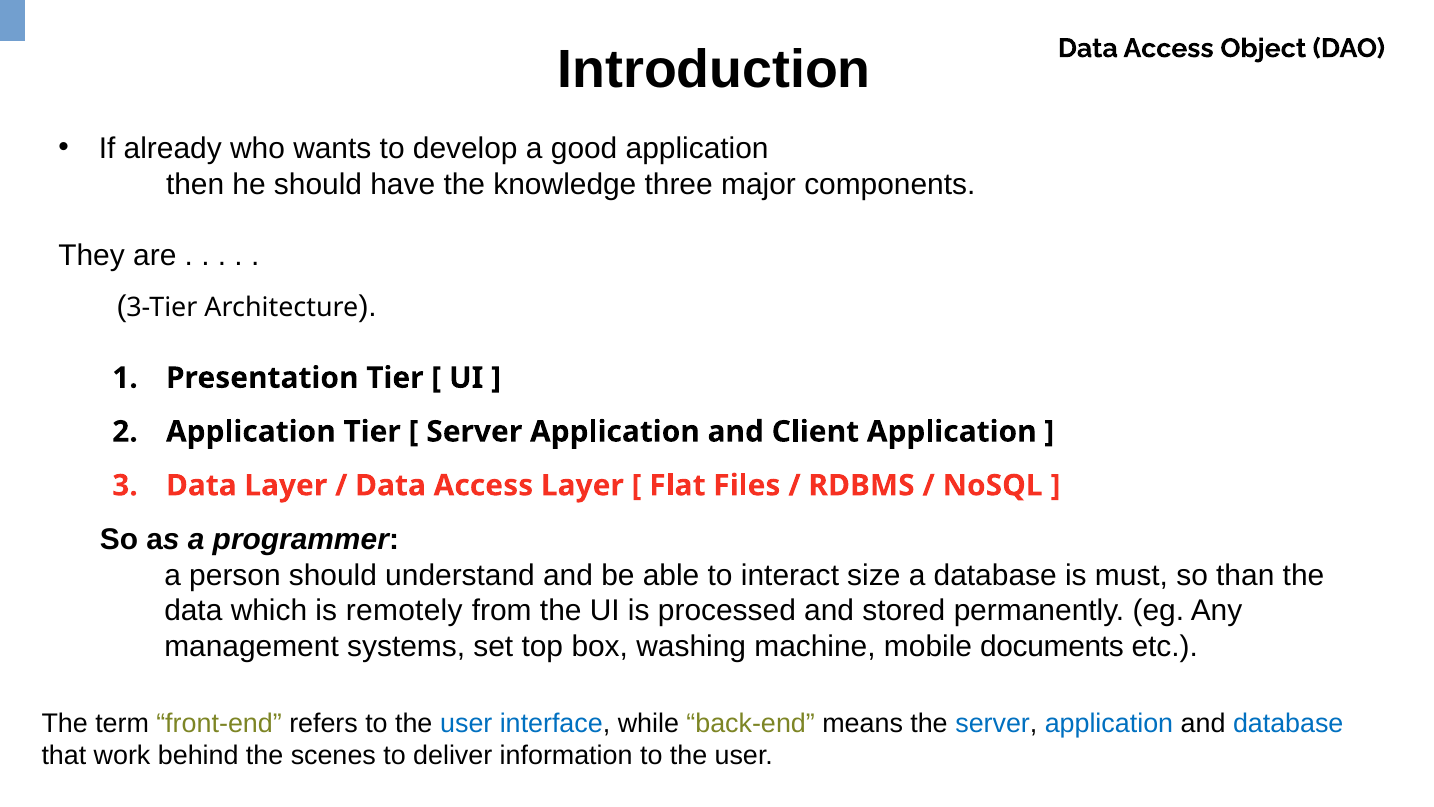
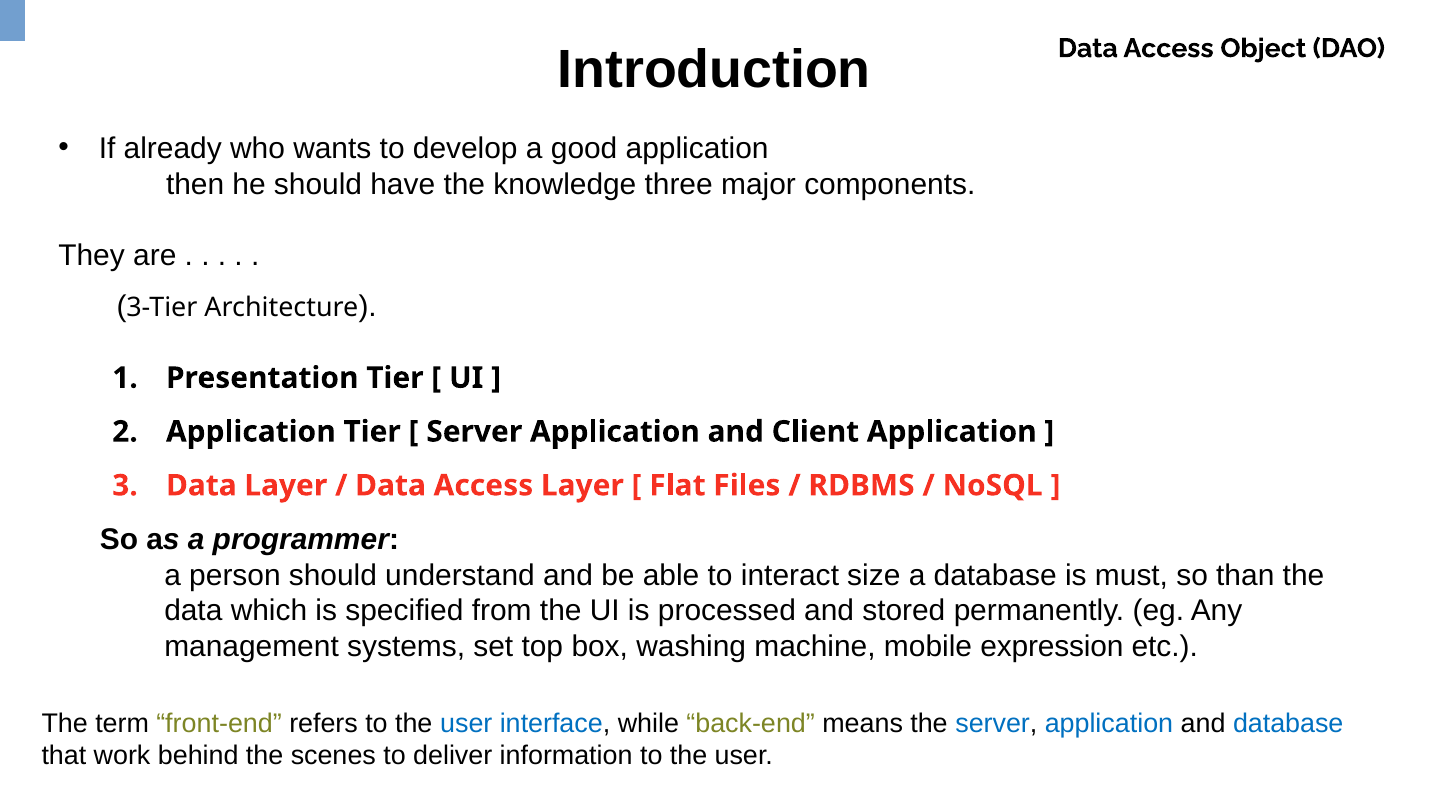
remotely: remotely -> specified
documents: documents -> expression
